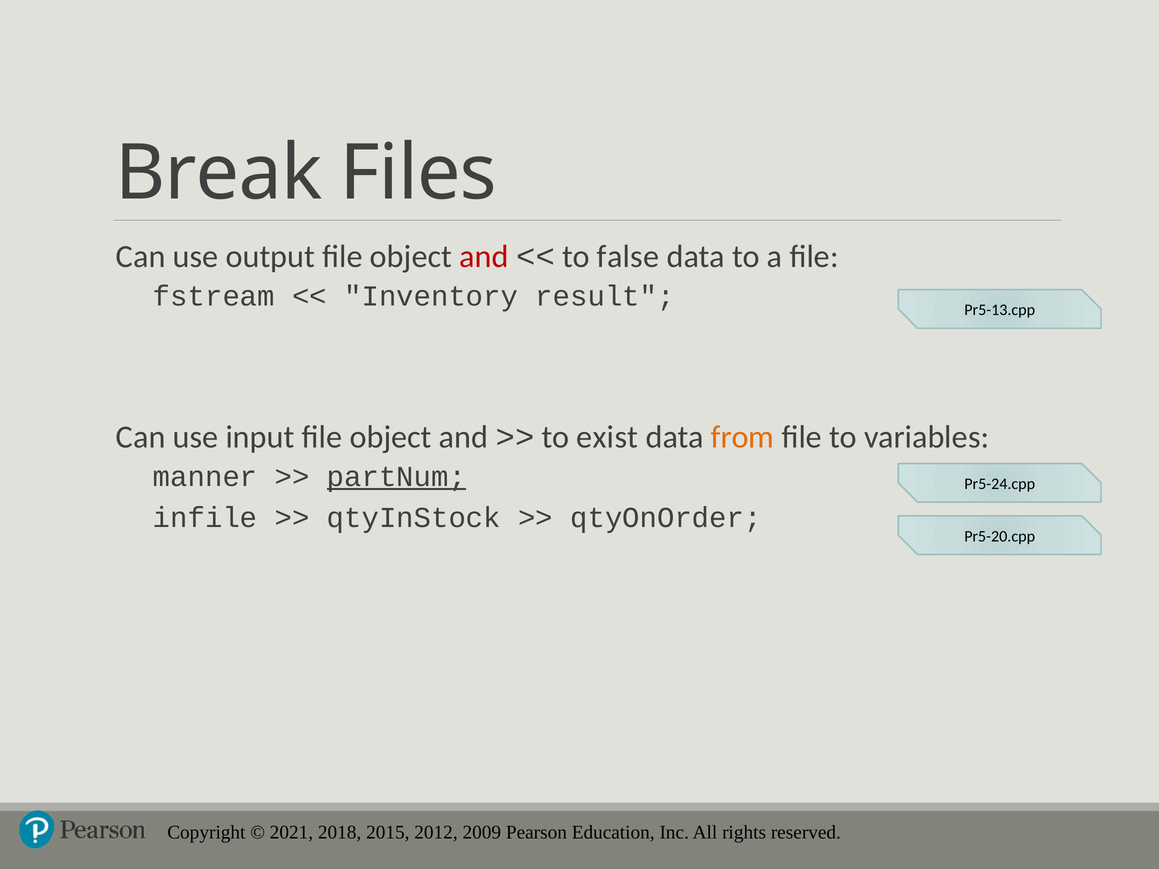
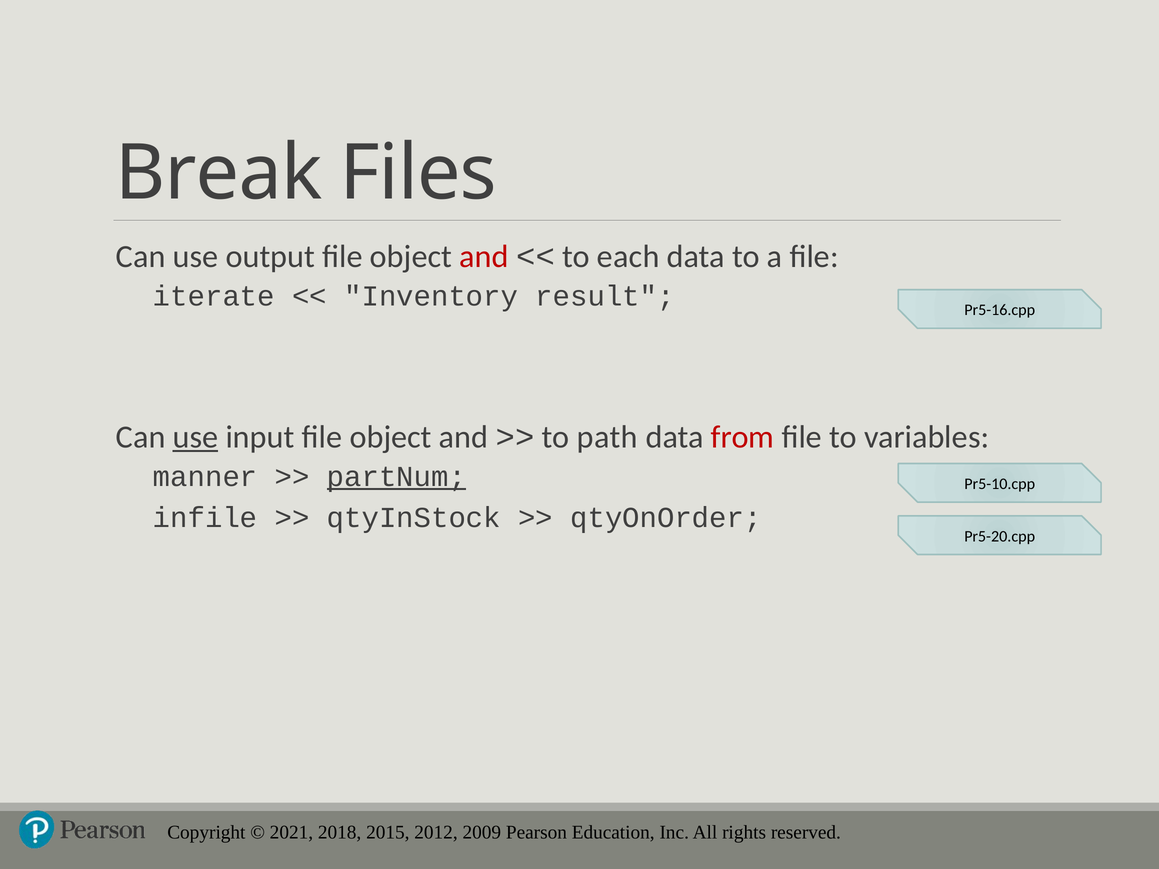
false: false -> each
fstream: fstream -> iterate
Pr5-13.cpp: Pr5-13.cpp -> Pr5-16.cpp
use at (195, 437) underline: none -> present
exist: exist -> path
from colour: orange -> red
Pr5-24.cpp: Pr5-24.cpp -> Pr5-10.cpp
